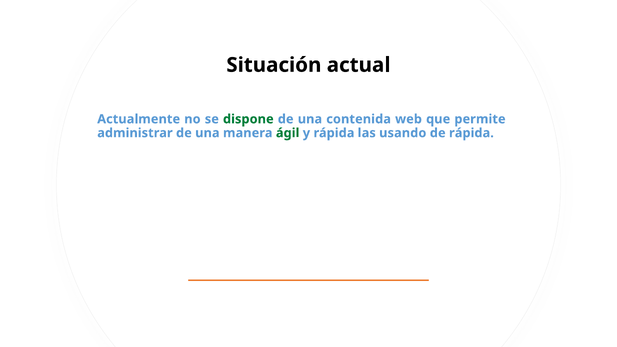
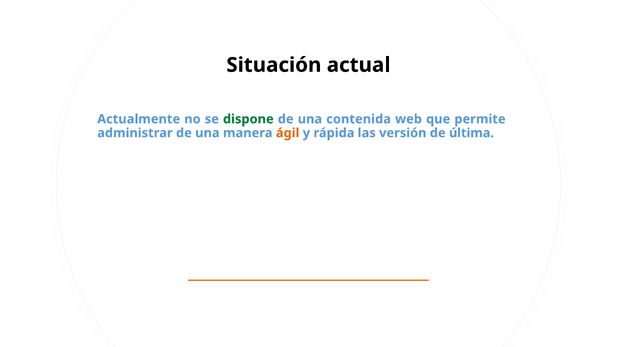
ágil colour: green -> orange
usando: usando -> versión
de rápida: rápida -> última
